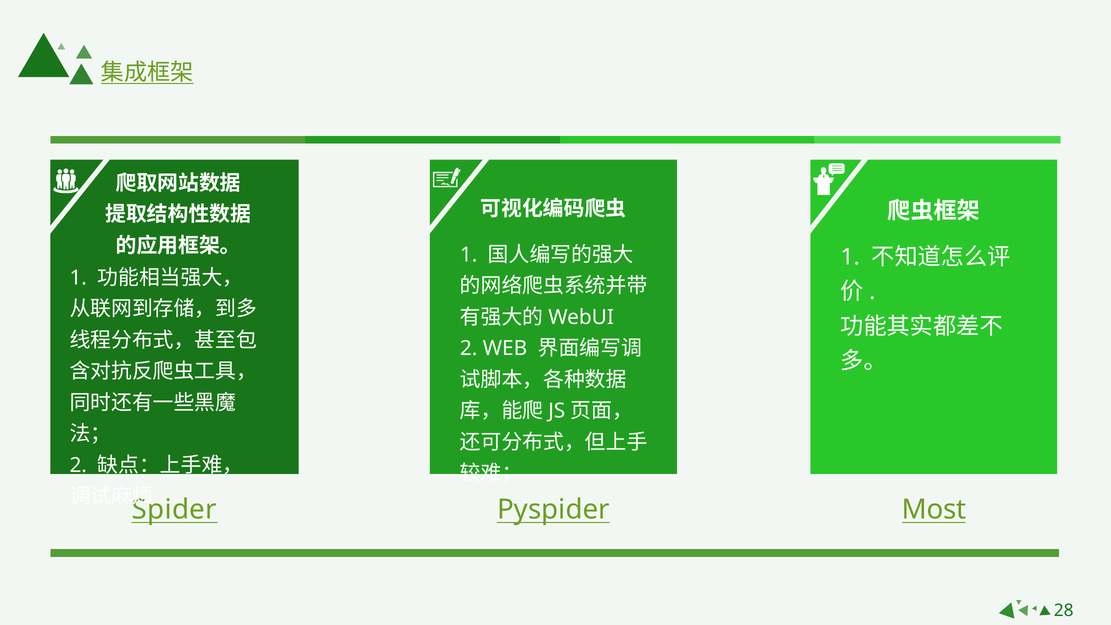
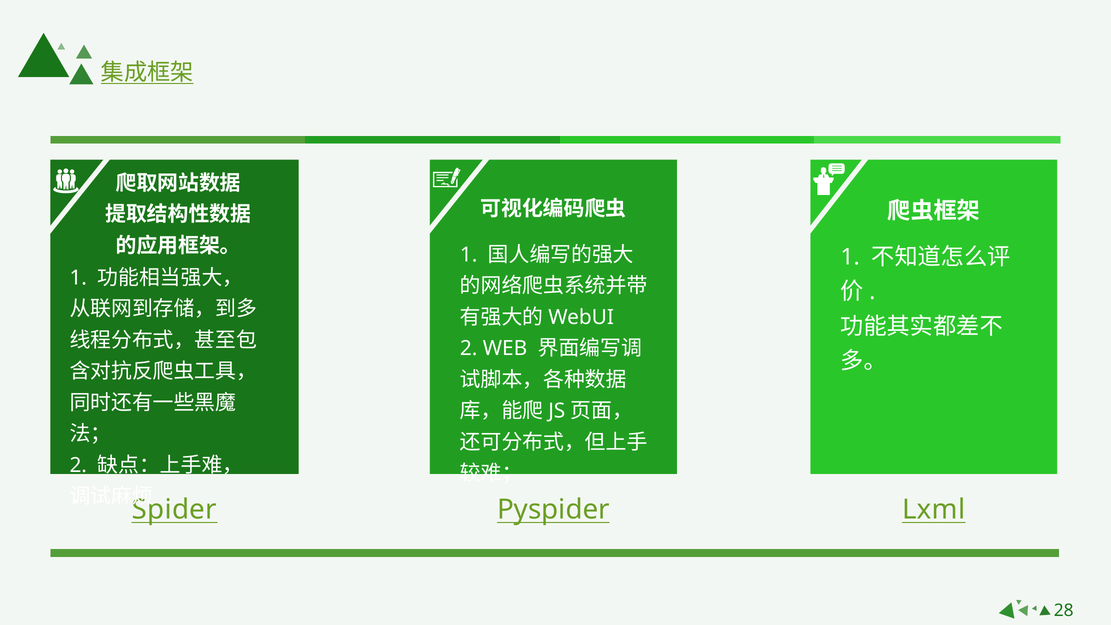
Most: Most -> Lxml
